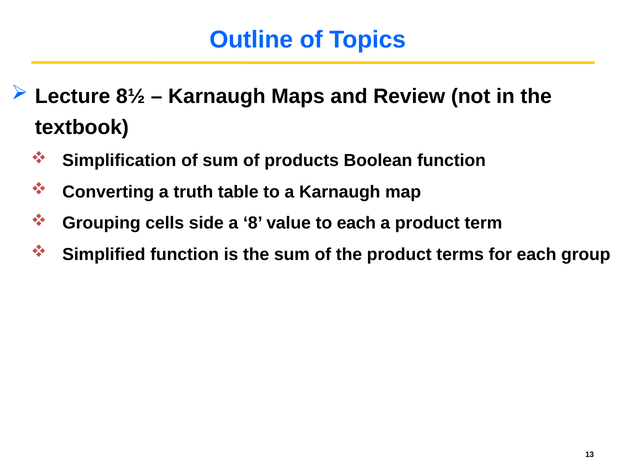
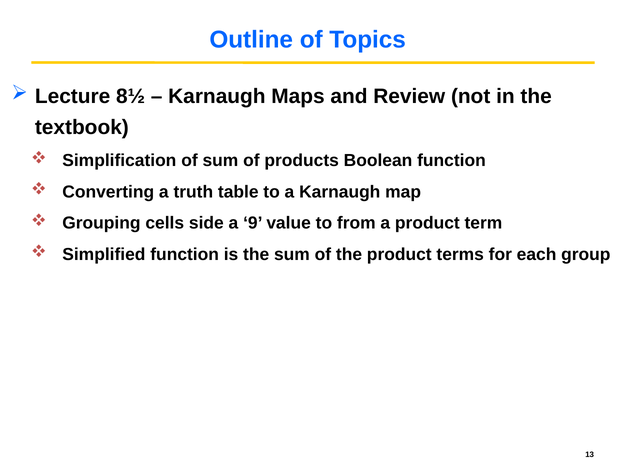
8: 8 -> 9
to each: each -> from
